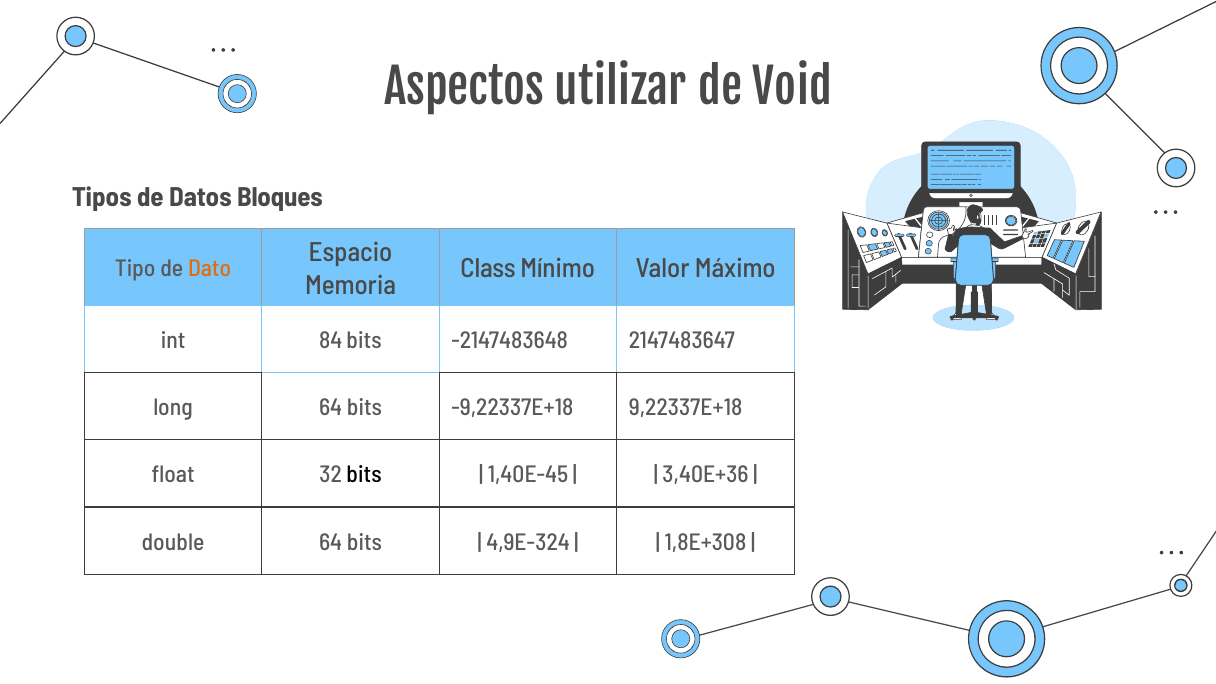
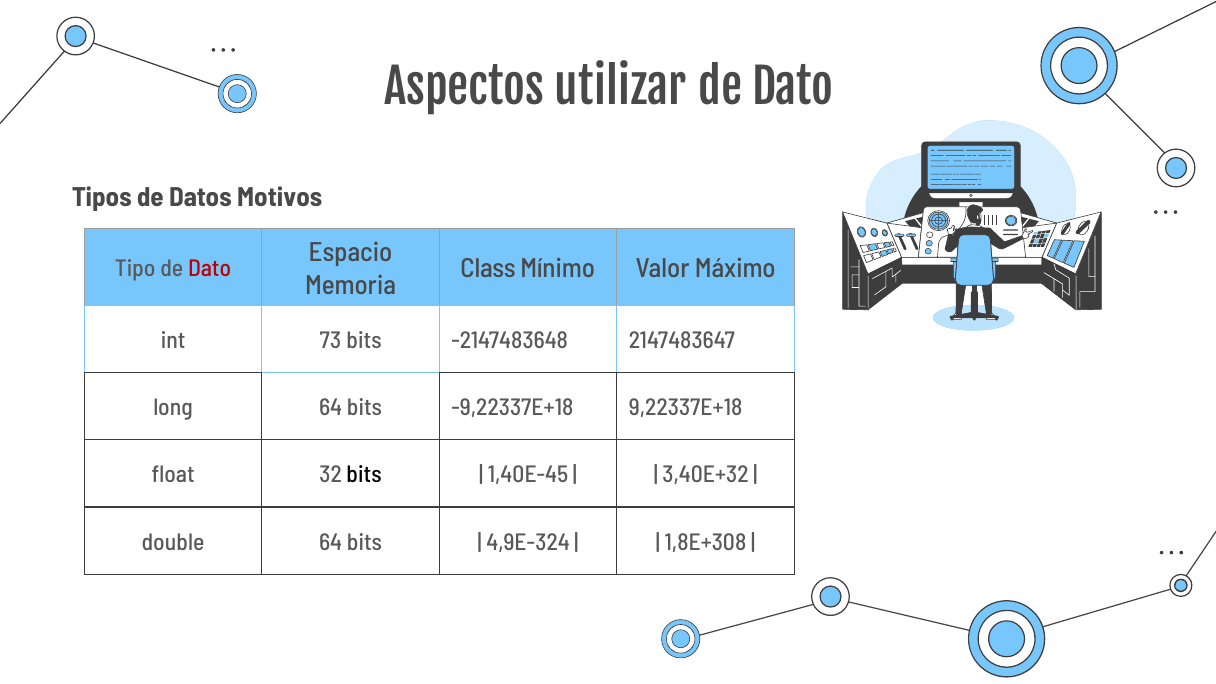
Void at (792, 89): Void -> Dato
Bloques: Bloques -> Motivos
Dato at (210, 269) colour: orange -> red
84: 84 -> 73
3,40E+36: 3,40E+36 -> 3,40E+32
